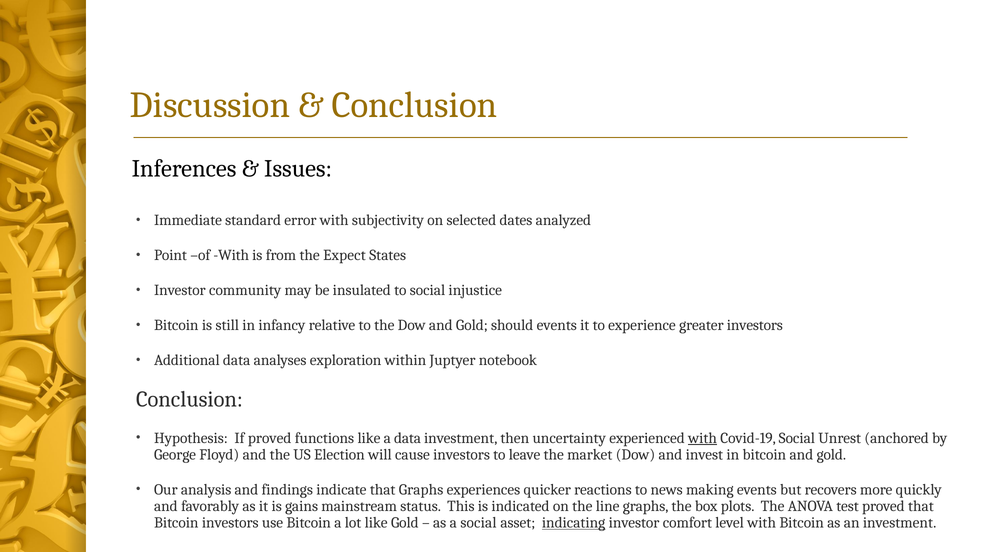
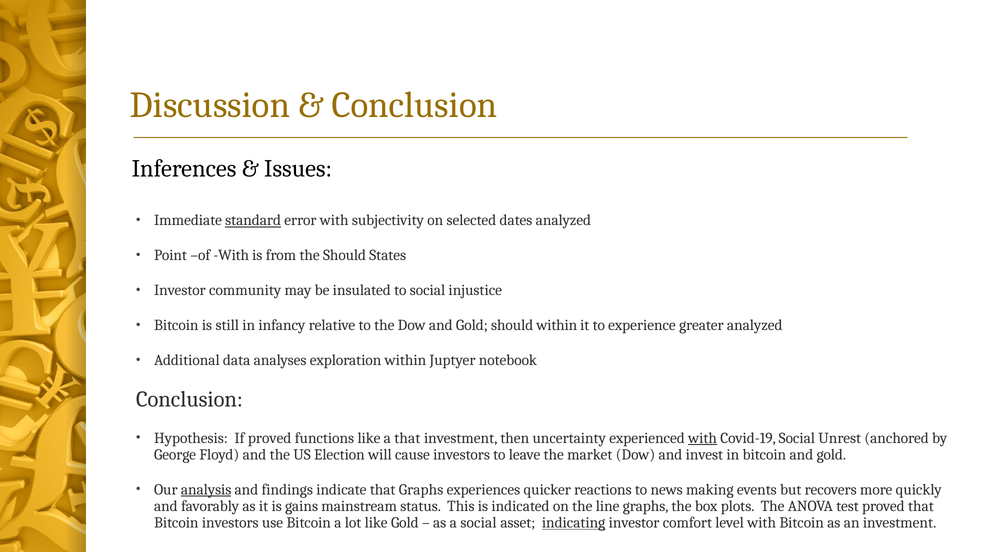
standard underline: none -> present
the Expect: Expect -> Should
should events: events -> within
greater investors: investors -> analyzed
a data: data -> that
analysis underline: none -> present
